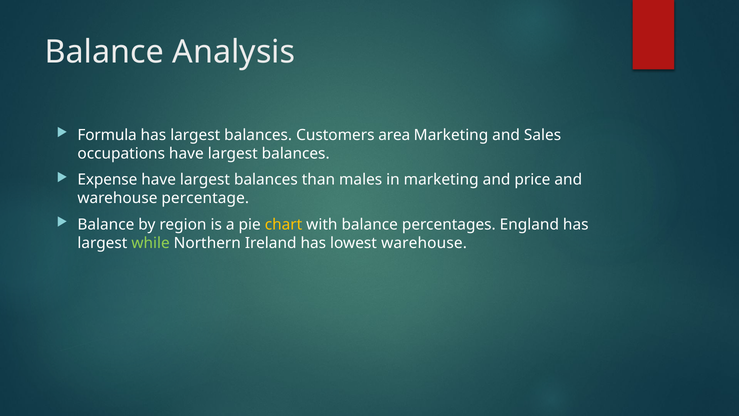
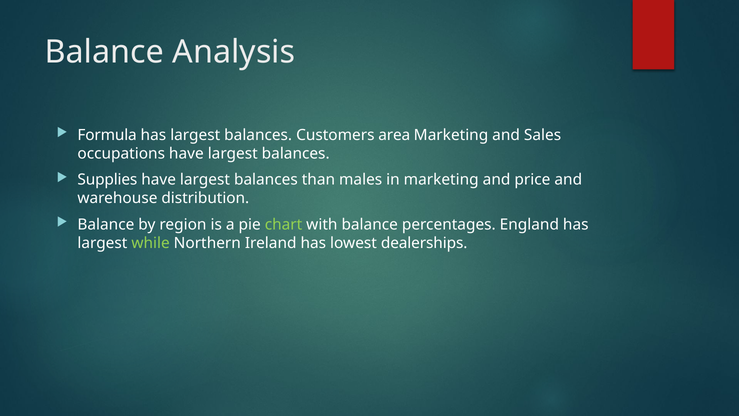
Expense: Expense -> Supplies
percentage: percentage -> distribution
chart colour: yellow -> light green
lowest warehouse: warehouse -> dealerships
